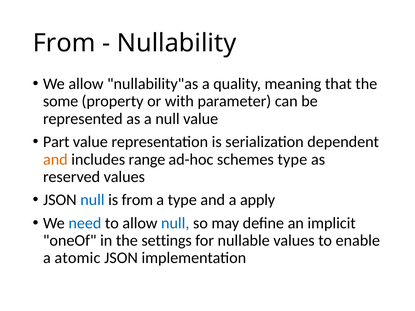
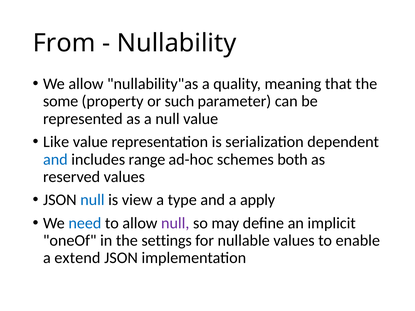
with: with -> such
Part: Part -> Like
and at (55, 159) colour: orange -> blue
schemes type: type -> both
is from: from -> view
null at (175, 223) colour: blue -> purple
atomic: atomic -> extend
